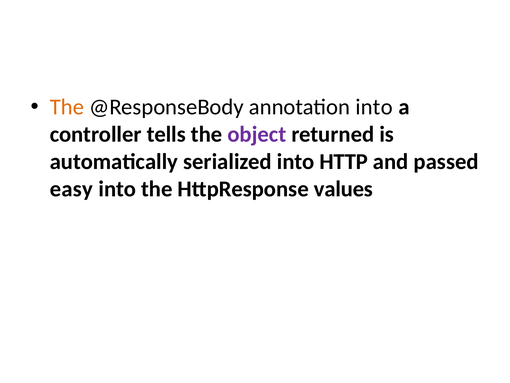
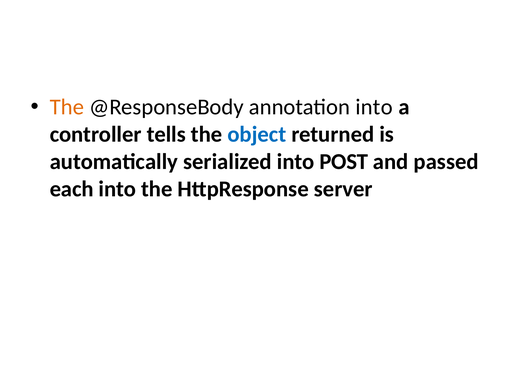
object colour: purple -> blue
HTTP: HTTP -> POST
easy: easy -> each
values: values -> server
